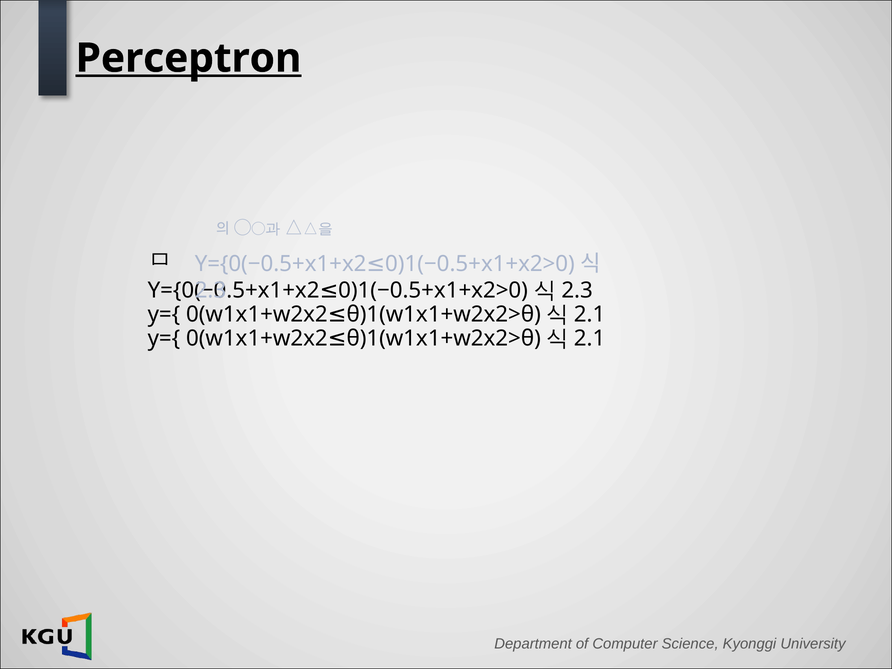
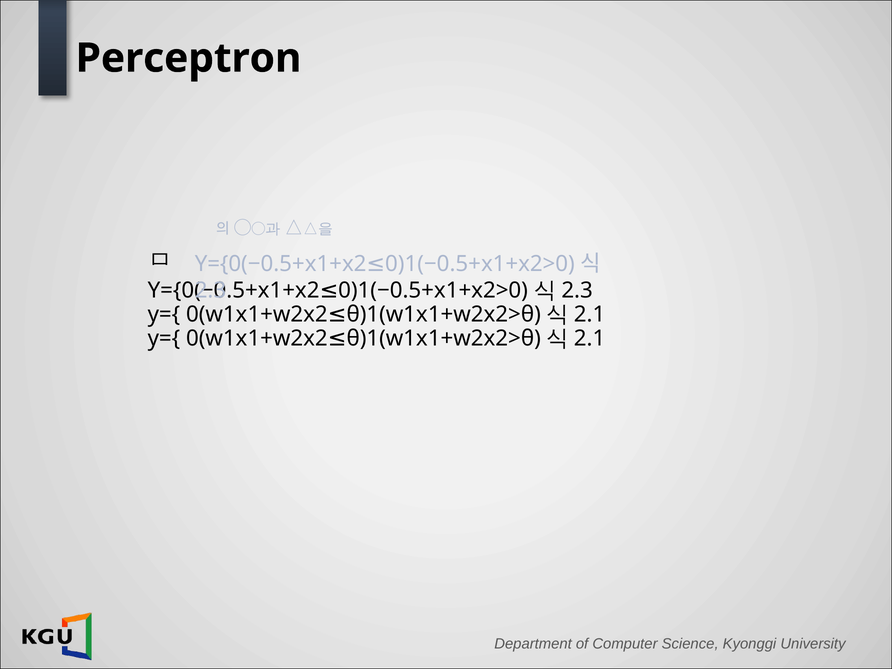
Perceptron underline: present -> none
